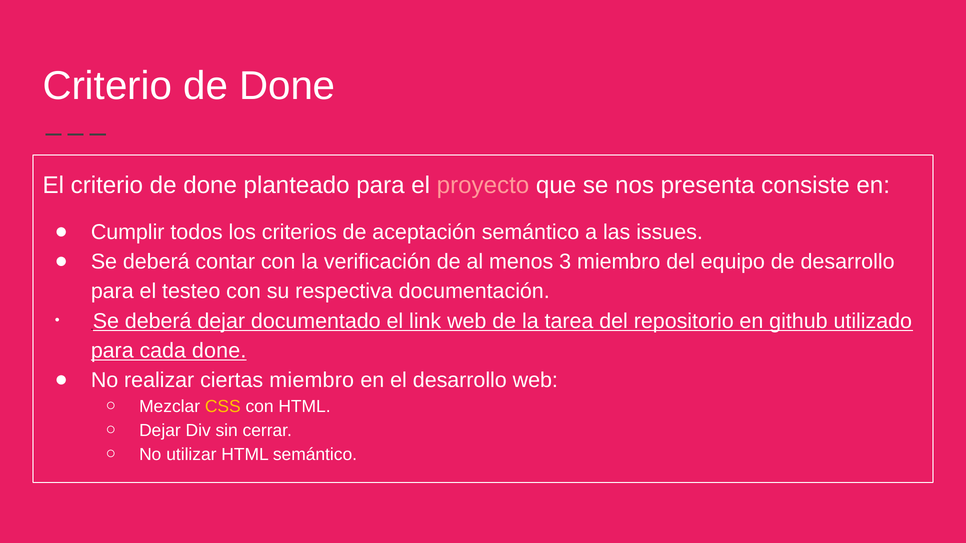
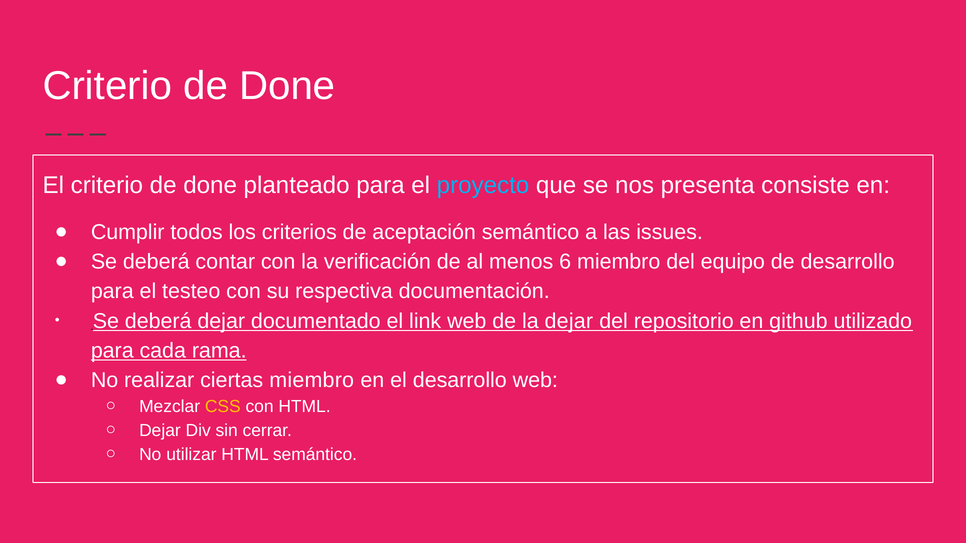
proyecto colour: pink -> light blue
3: 3 -> 6
la tarea: tarea -> dejar
cada done: done -> rama
